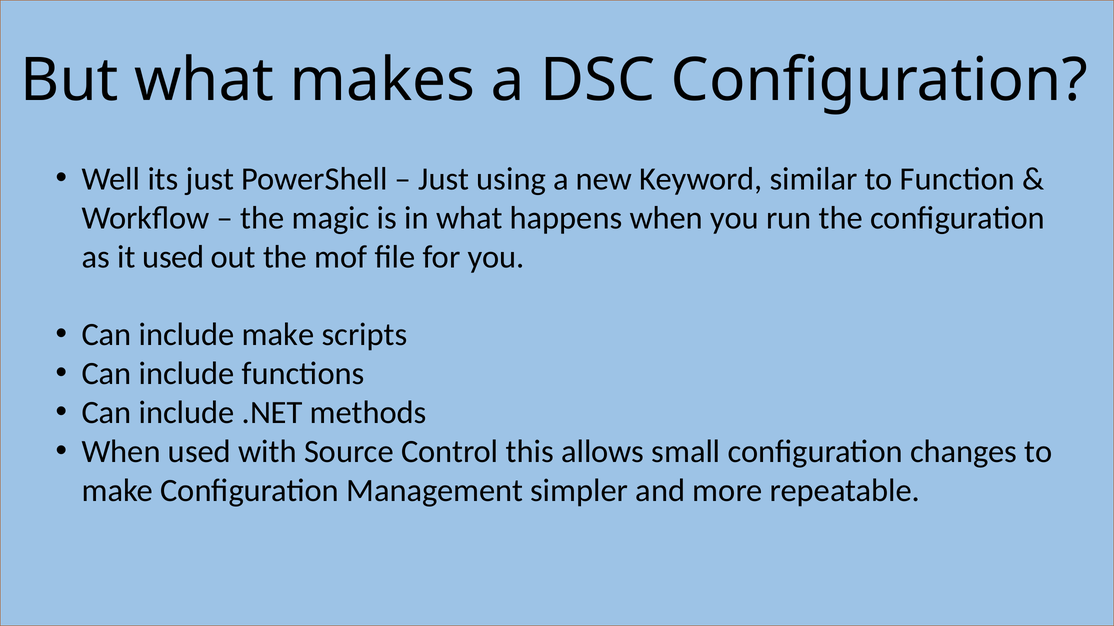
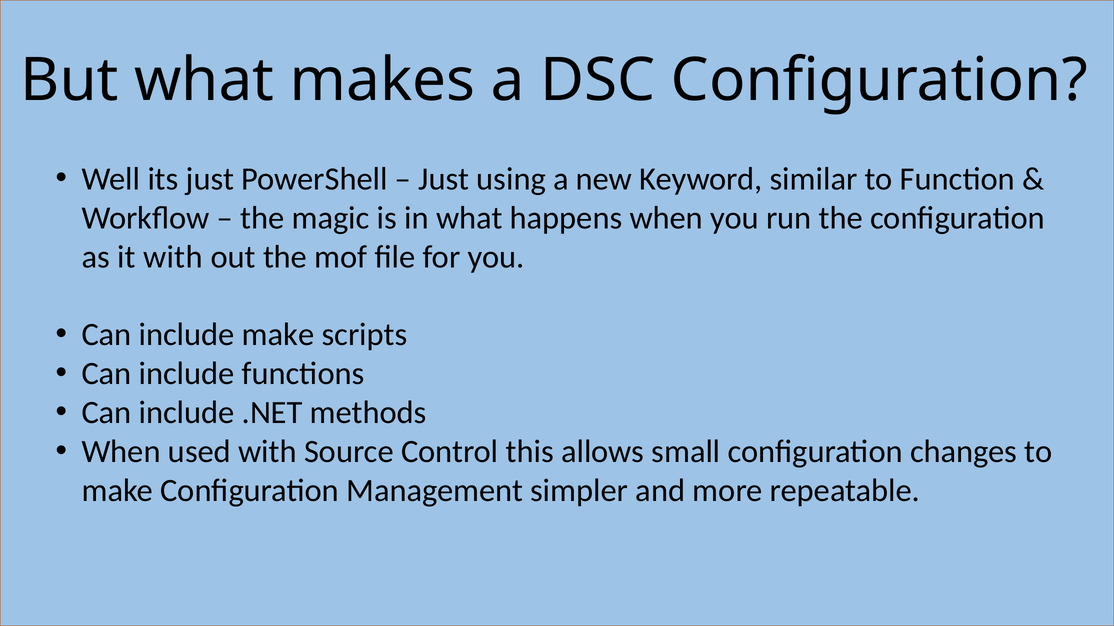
it used: used -> with
